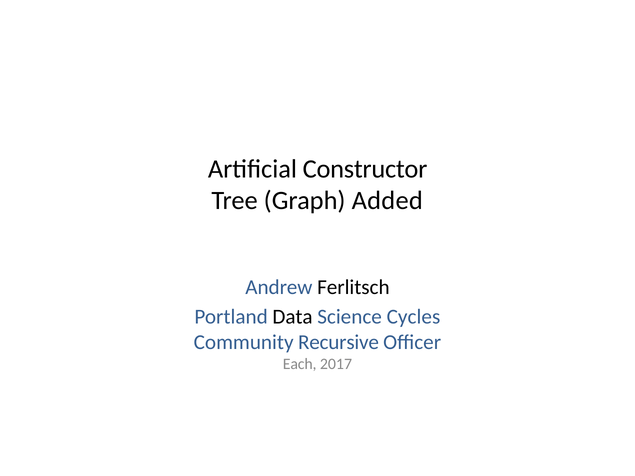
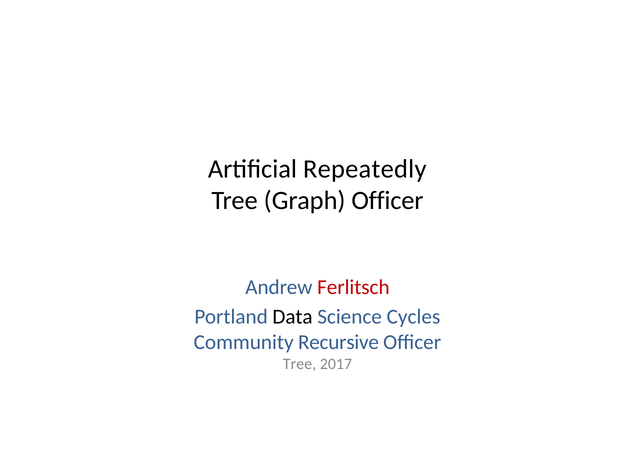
Constructor: Constructor -> Repeatedly
Graph Added: Added -> Officer
Ferlitsch colour: black -> red
Each at (300, 364): Each -> Tree
